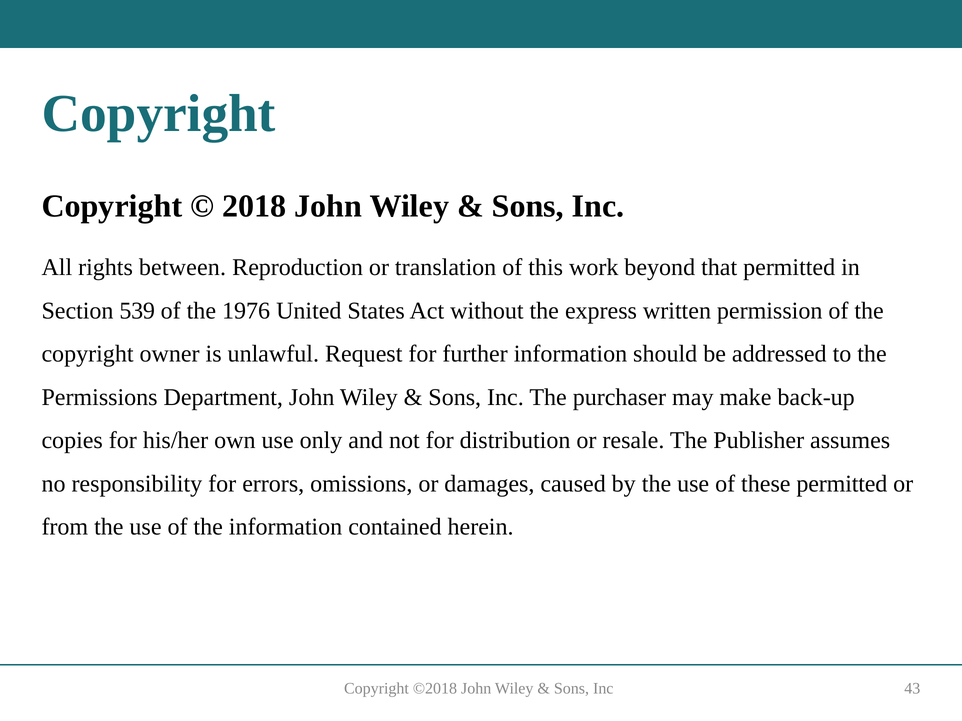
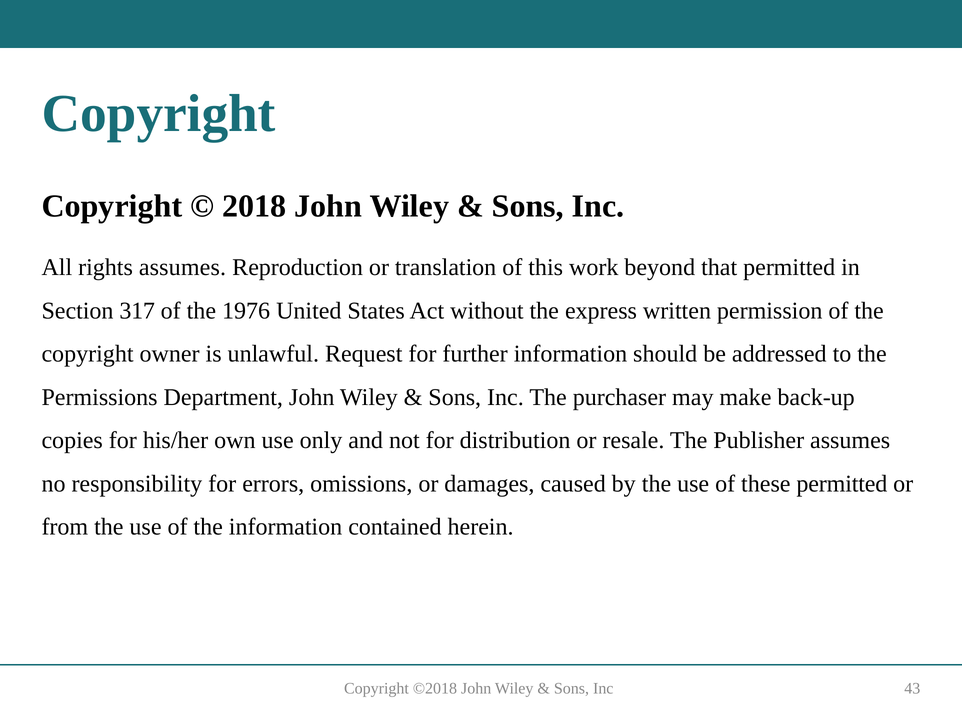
rights between: between -> assumes
539: 539 -> 317
